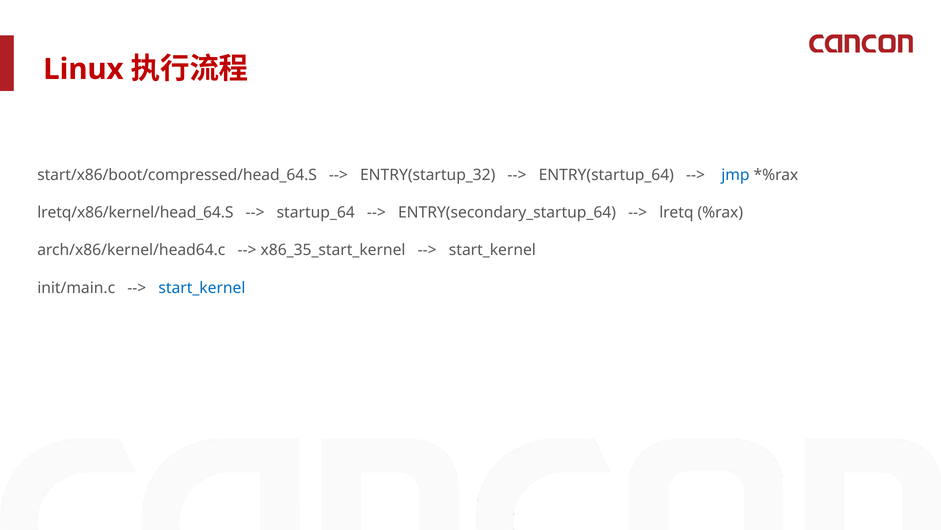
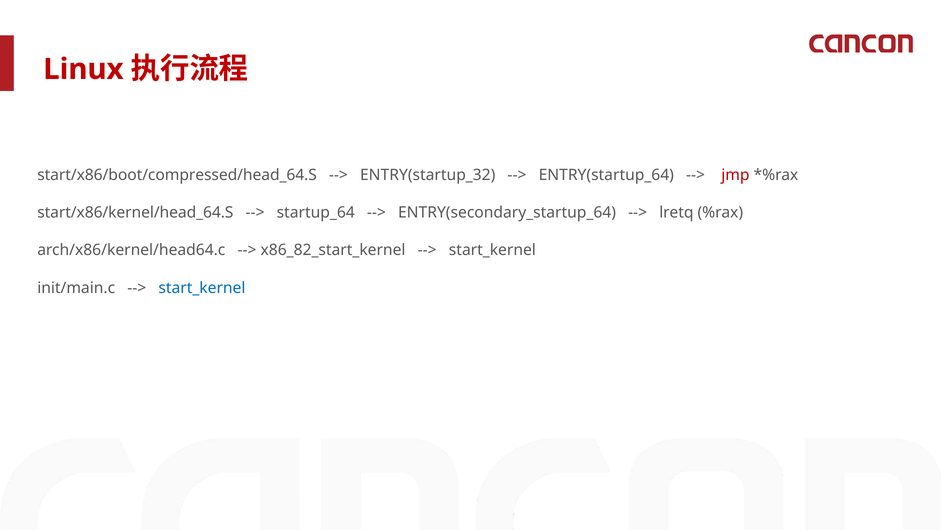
jmp colour: blue -> red
lretq/x86/kernel/head_64.S: lretq/x86/kernel/head_64.S -> start/x86/kernel/head_64.S
x86_35_start_kernel: x86_35_start_kernel -> x86_82_start_kernel
